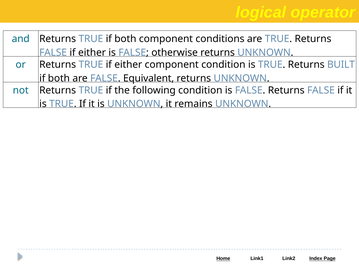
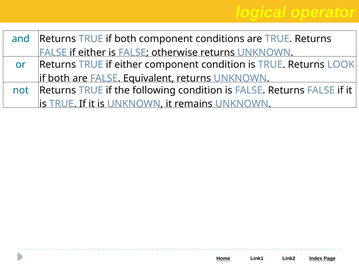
BUILT: BUILT -> LOOK
